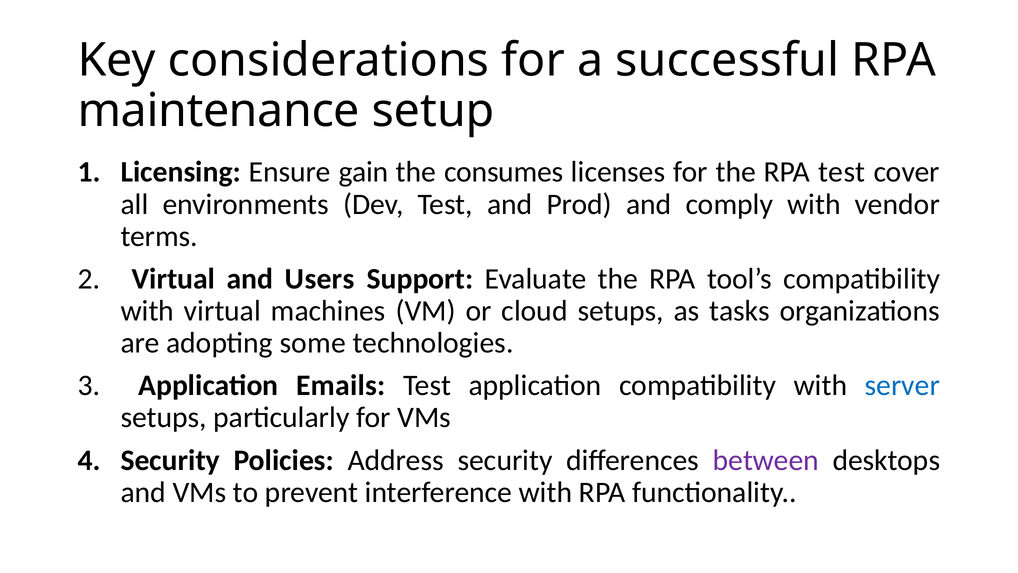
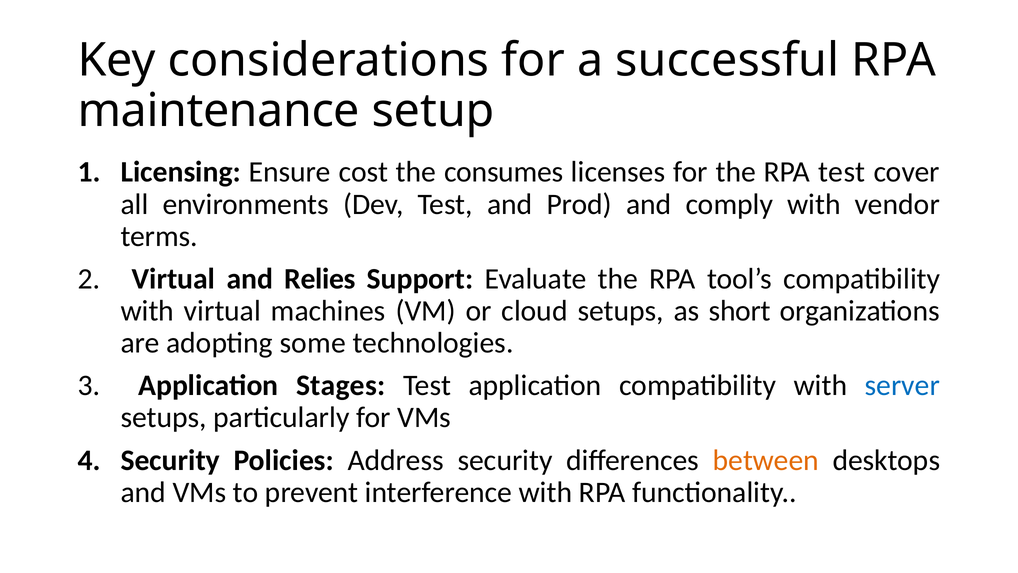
gain: gain -> cost
Users: Users -> Relies
tasks: tasks -> short
Emails: Emails -> Stages
between colour: purple -> orange
